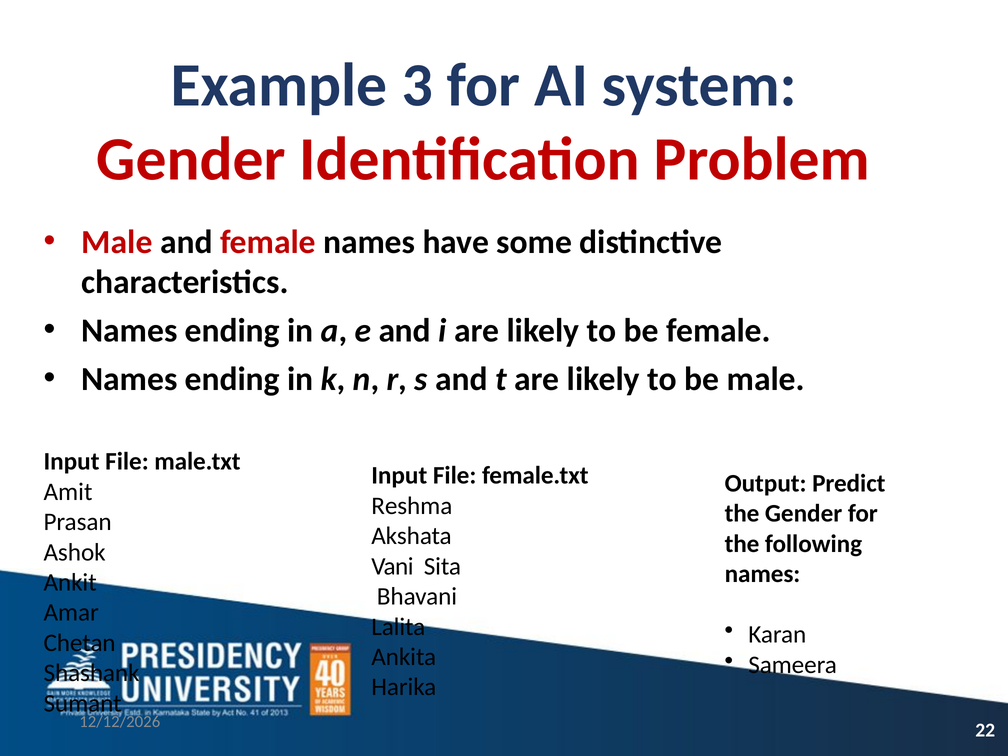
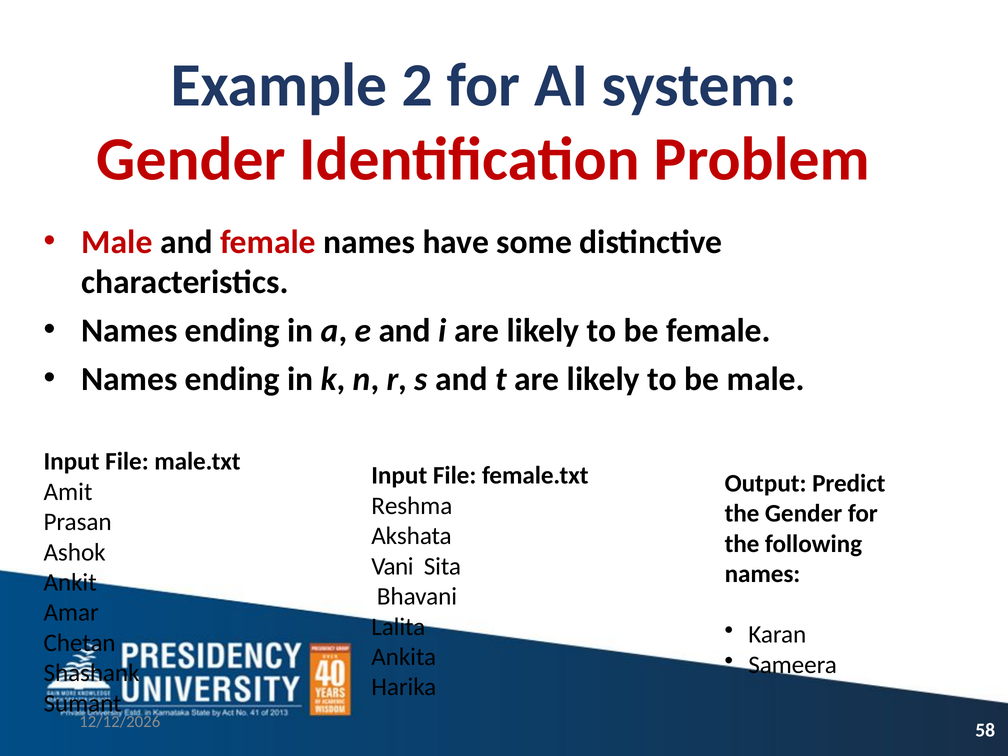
3: 3 -> 2
22: 22 -> 58
